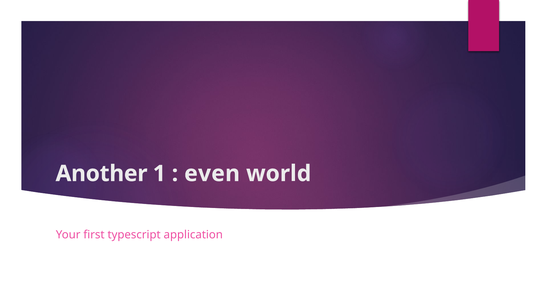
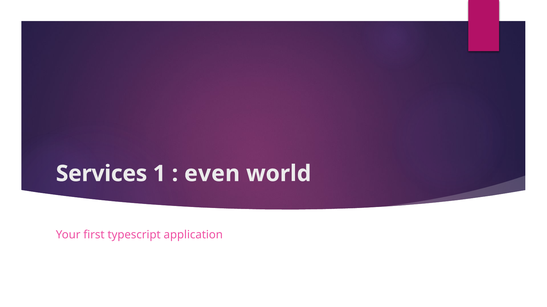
Another: Another -> Services
